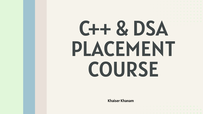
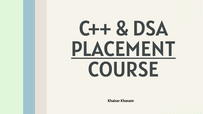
PLACEMENT underline: none -> present
